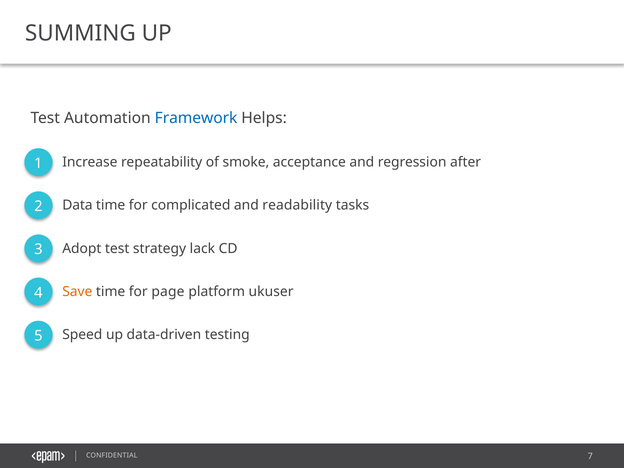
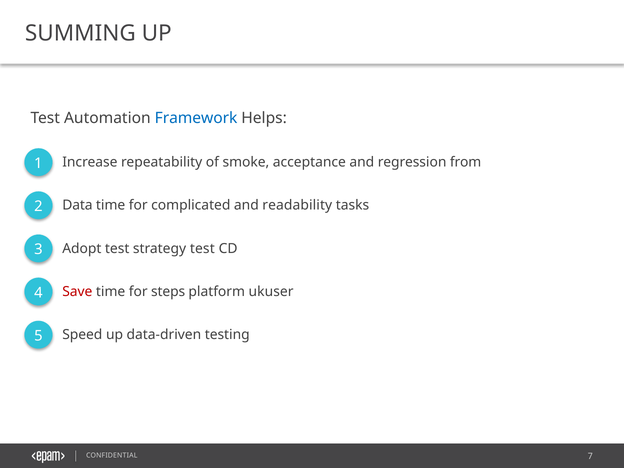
after: after -> from
strategy lack: lack -> test
Save colour: orange -> red
page: page -> steps
